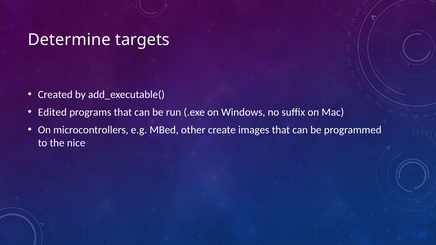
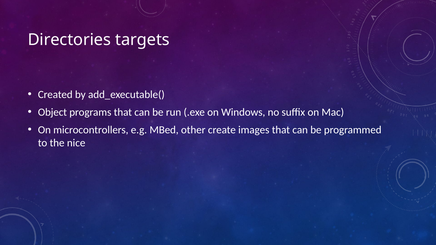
Determine: Determine -> Directories
Edited: Edited -> Object
